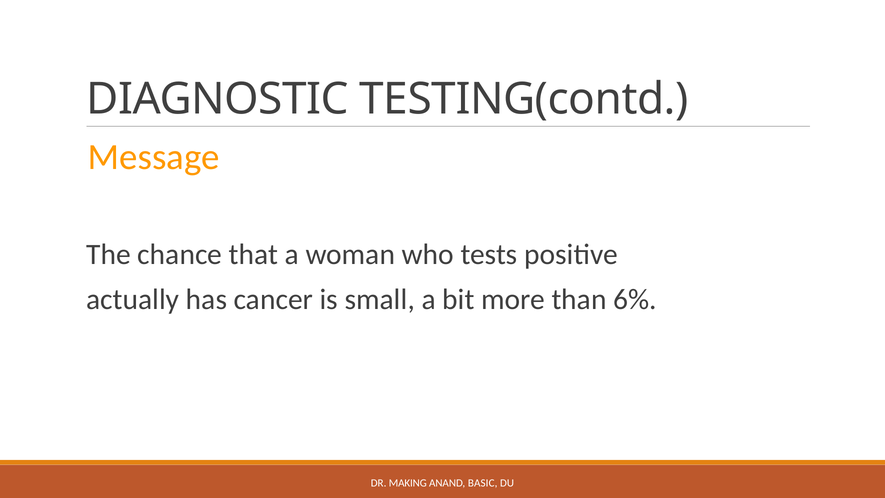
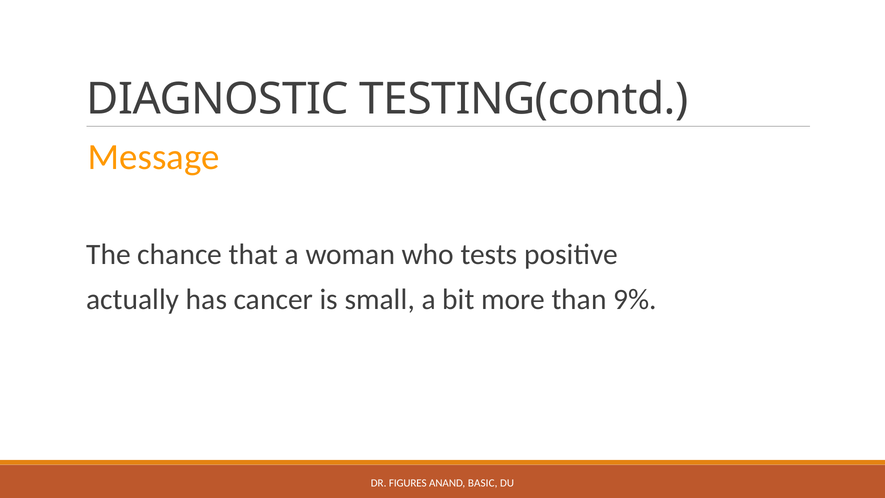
6%: 6% -> 9%
MAKING: MAKING -> FIGURES
